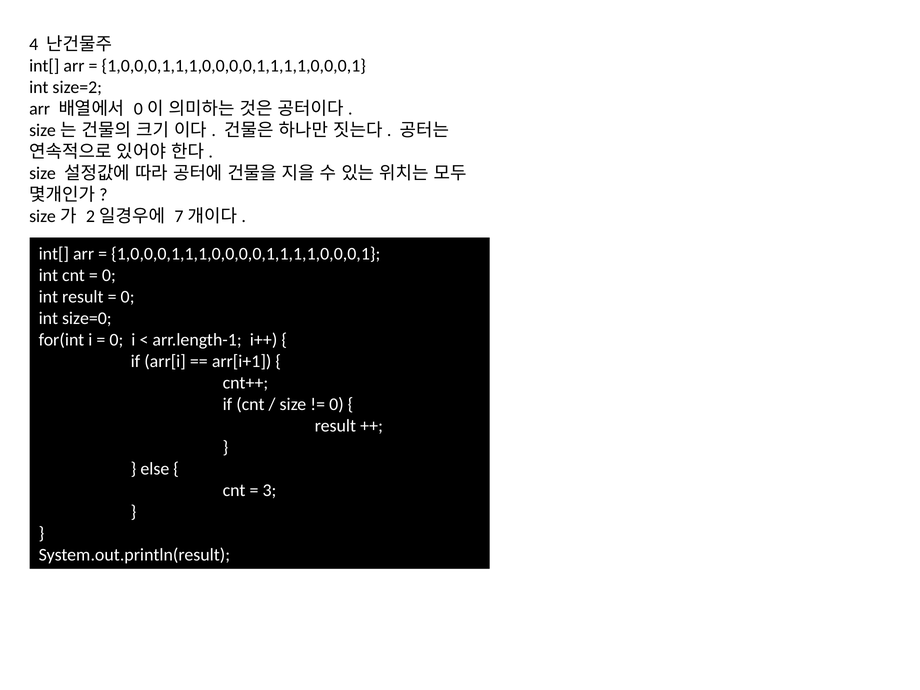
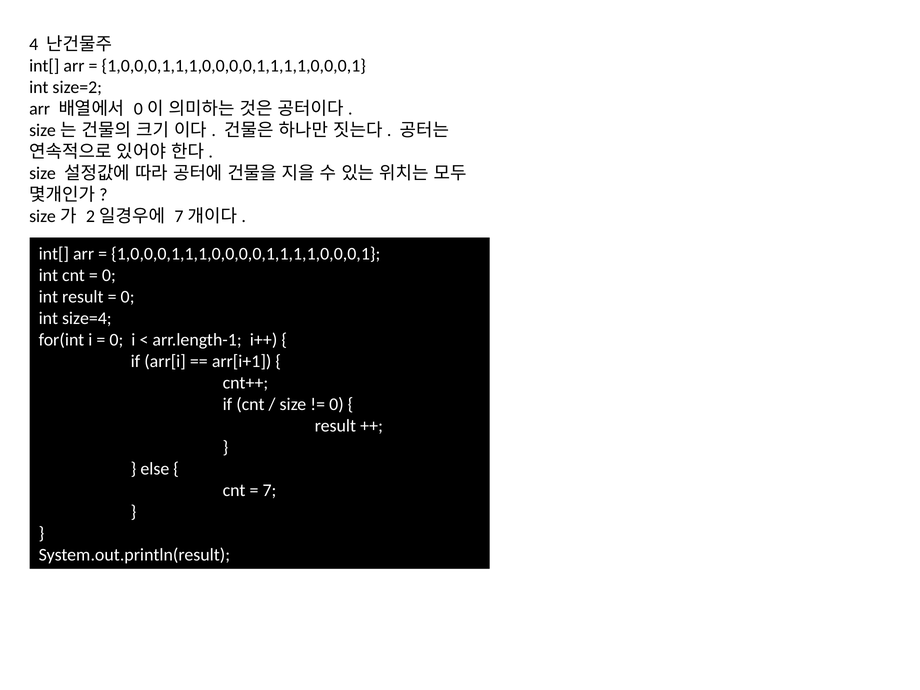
size=0: size=0 -> size=4
3: 3 -> 7
